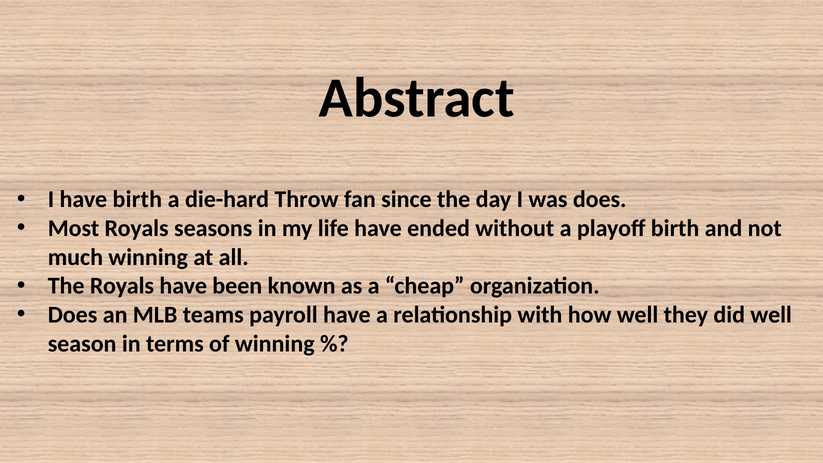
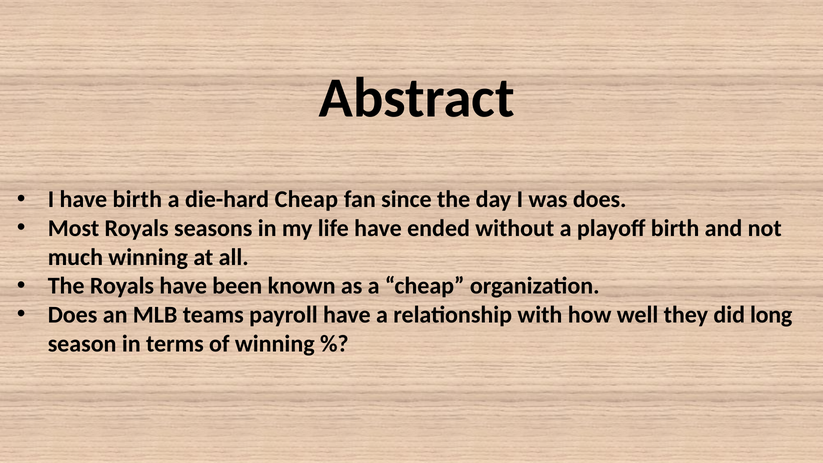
die-hard Throw: Throw -> Cheap
did well: well -> long
